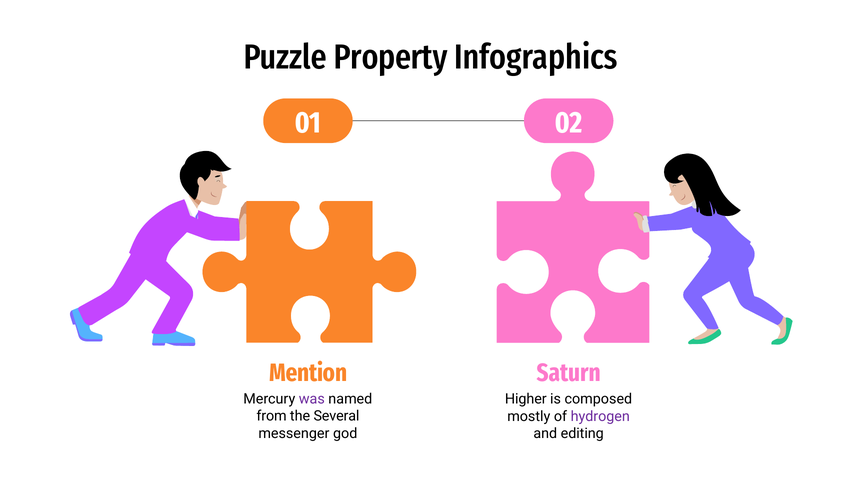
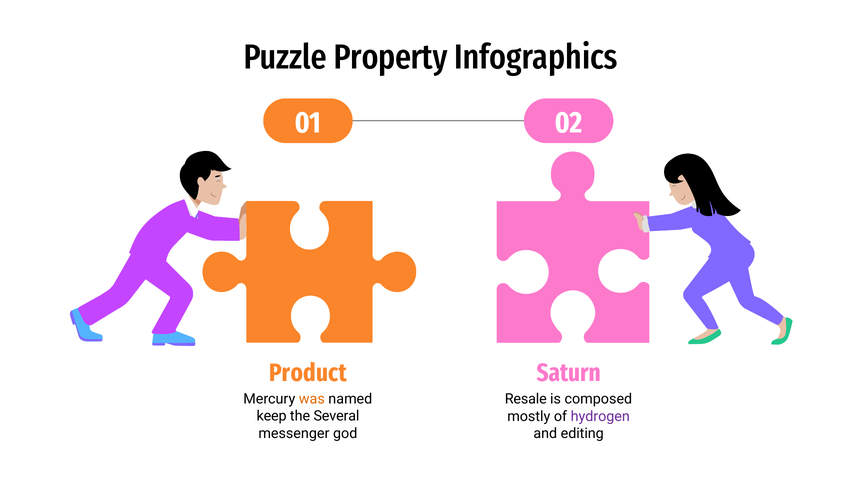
Mention: Mention -> Product
was colour: purple -> orange
Higher: Higher -> Resale
from: from -> keep
